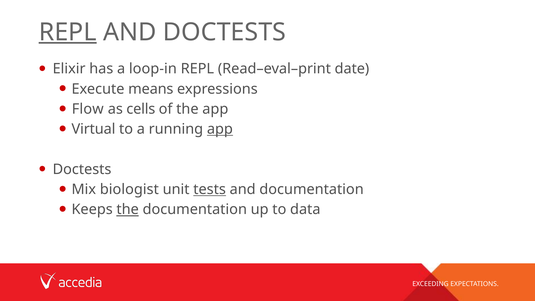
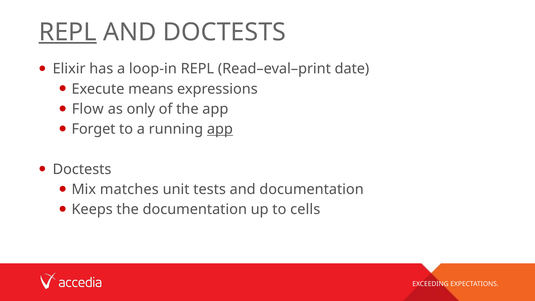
cells: cells -> only
Virtual: Virtual -> Forget
biologist: biologist -> matches
tests underline: present -> none
the at (128, 209) underline: present -> none
data: data -> cells
